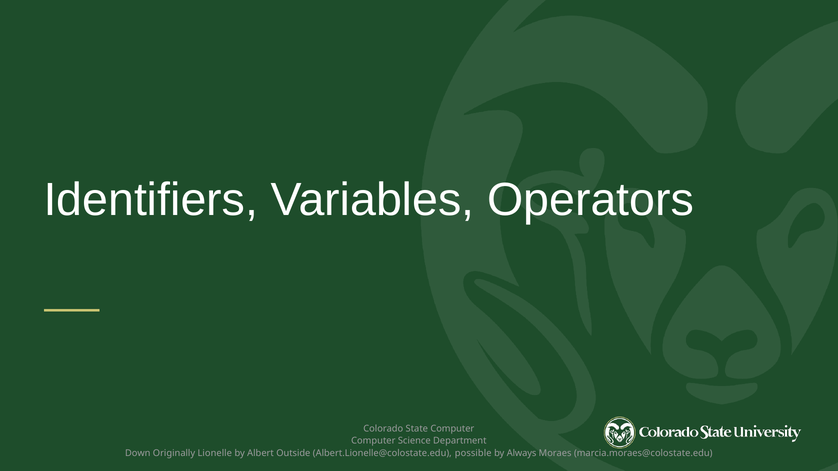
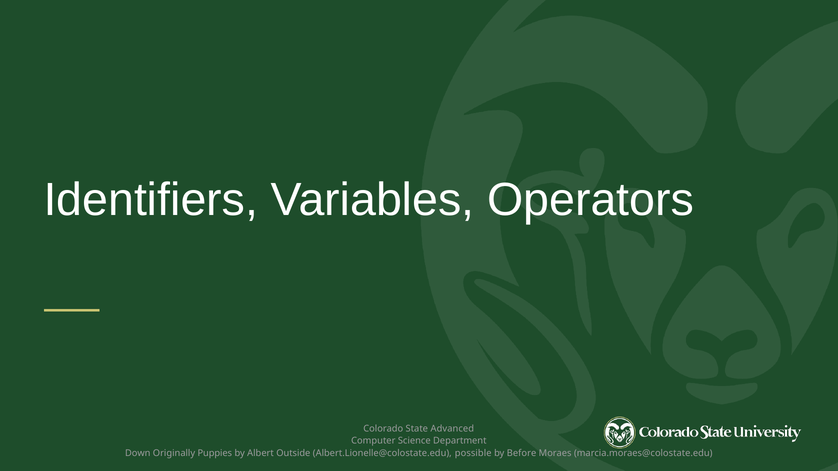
State Computer: Computer -> Advanced
Lionelle: Lionelle -> Puppies
Always: Always -> Before
